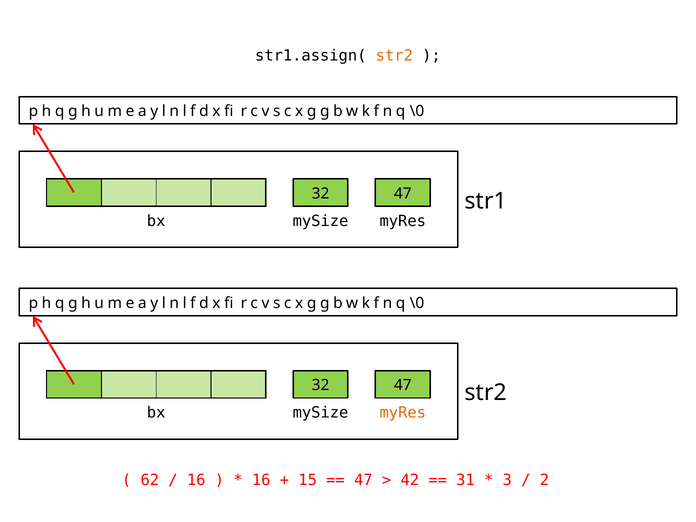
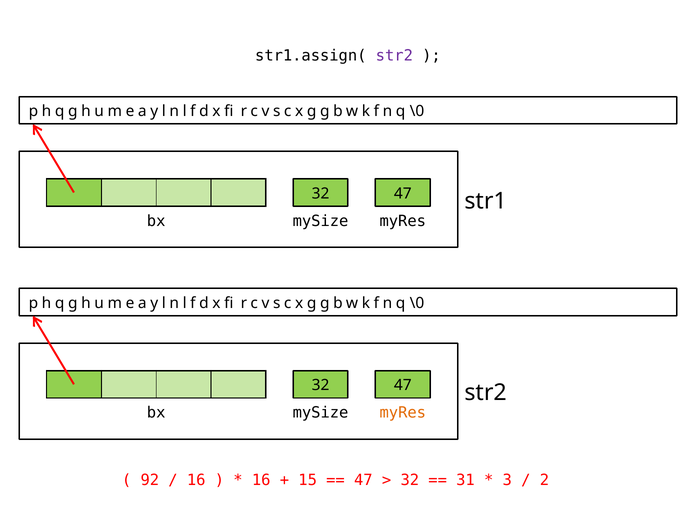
str2 at (394, 56) colour: orange -> purple
62: 62 -> 92
42 at (410, 480): 42 -> 32
